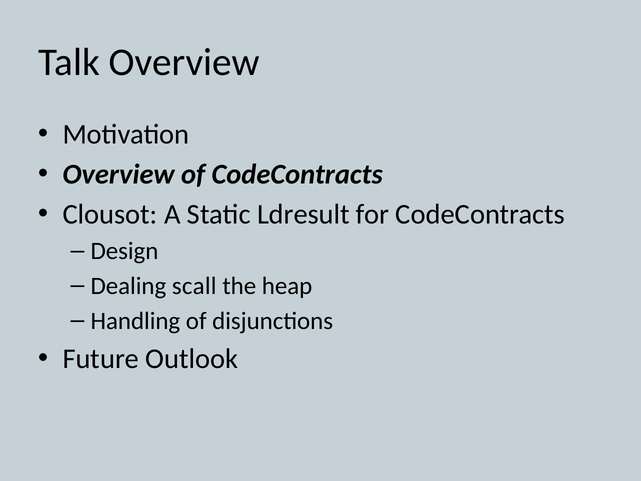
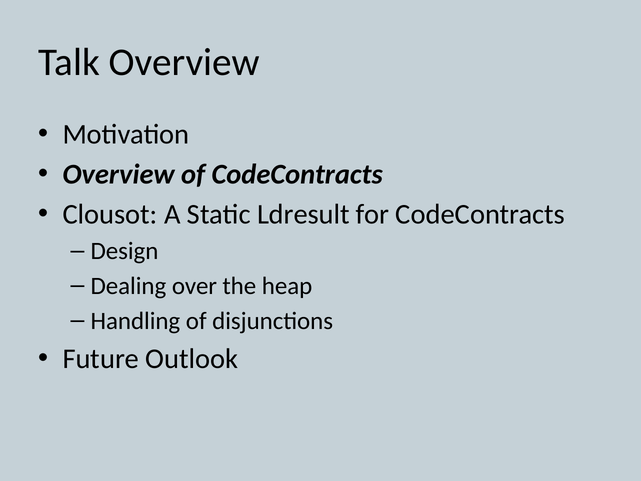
scall: scall -> over
